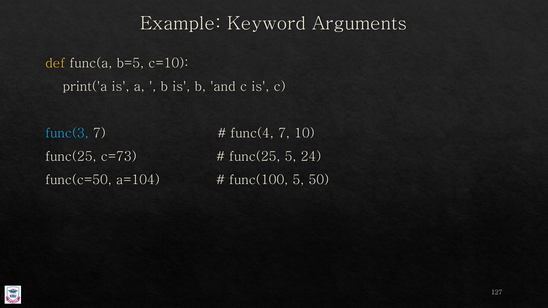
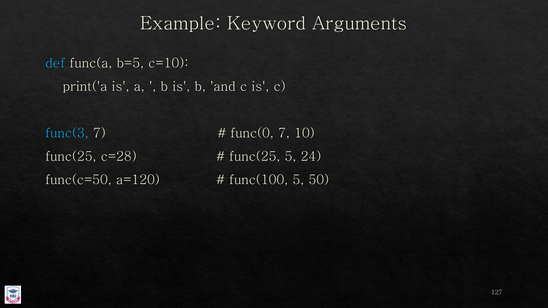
def colour: yellow -> light blue
func(4: func(4 -> func(0
c=73: c=73 -> c=28
a=104: a=104 -> a=120
